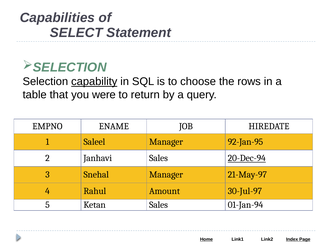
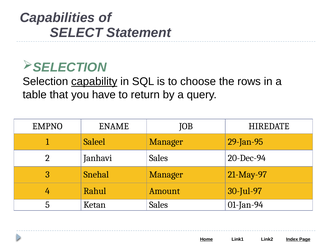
were: were -> have
92-Jan-95: 92-Jan-95 -> 29-Jan-95
20-Dec-94 underline: present -> none
